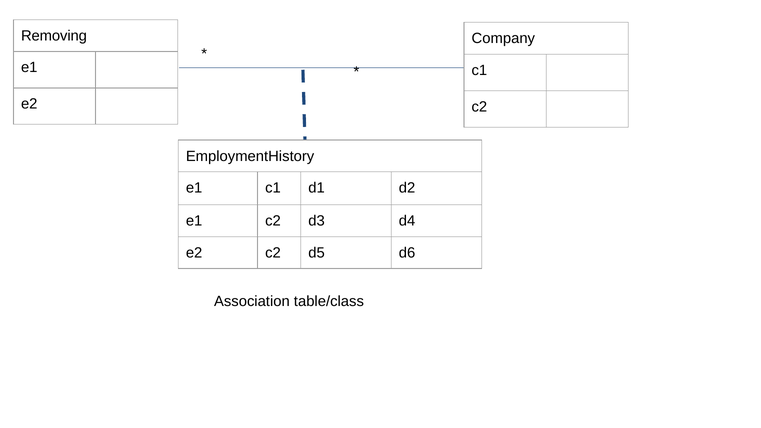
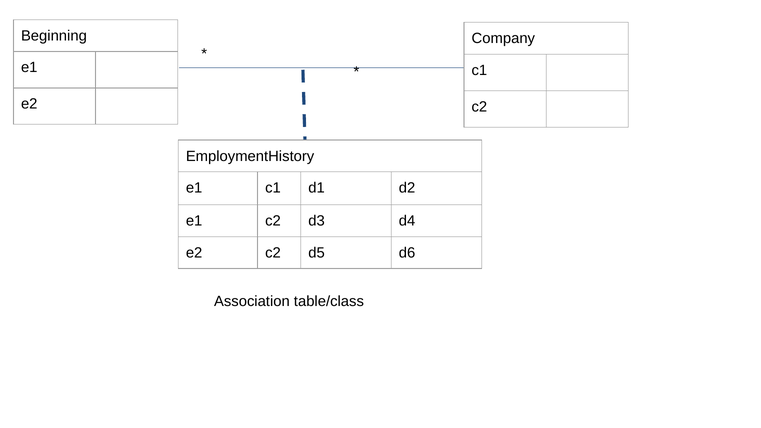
Removing: Removing -> Beginning
